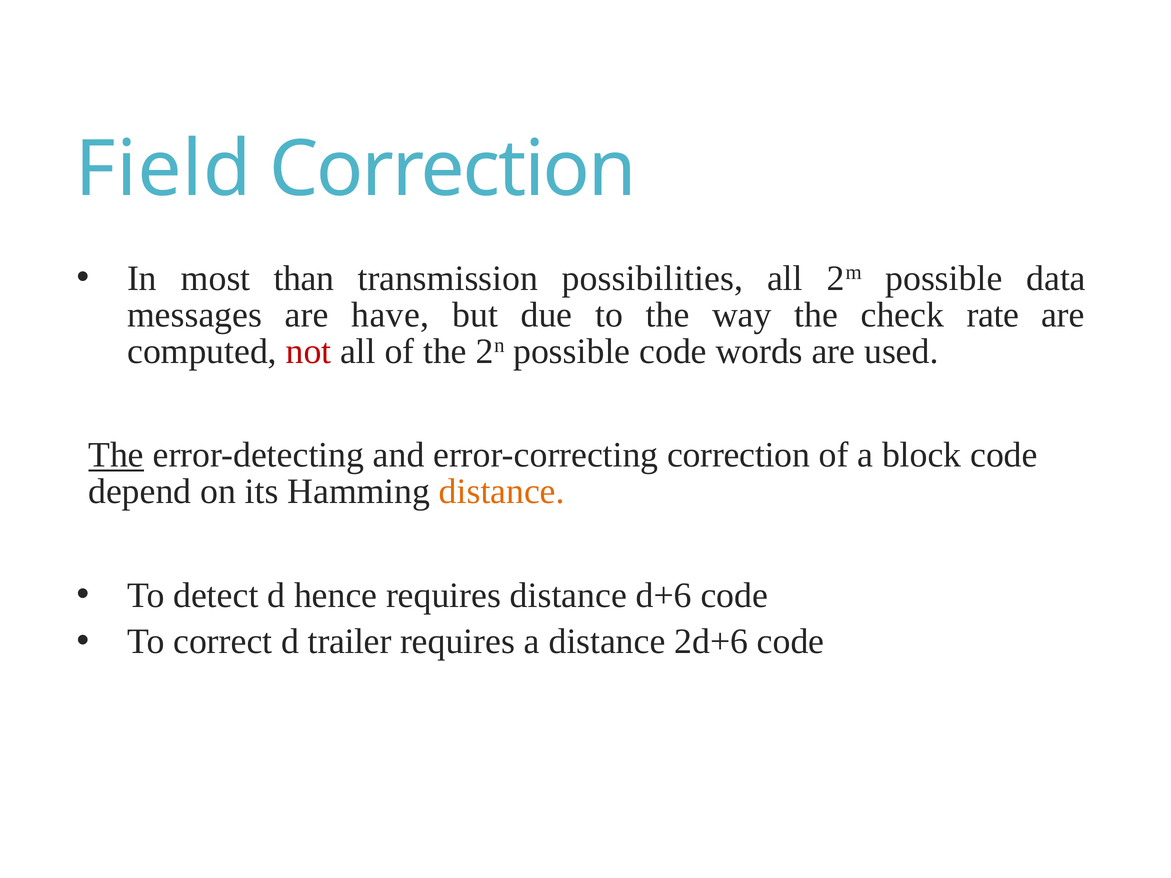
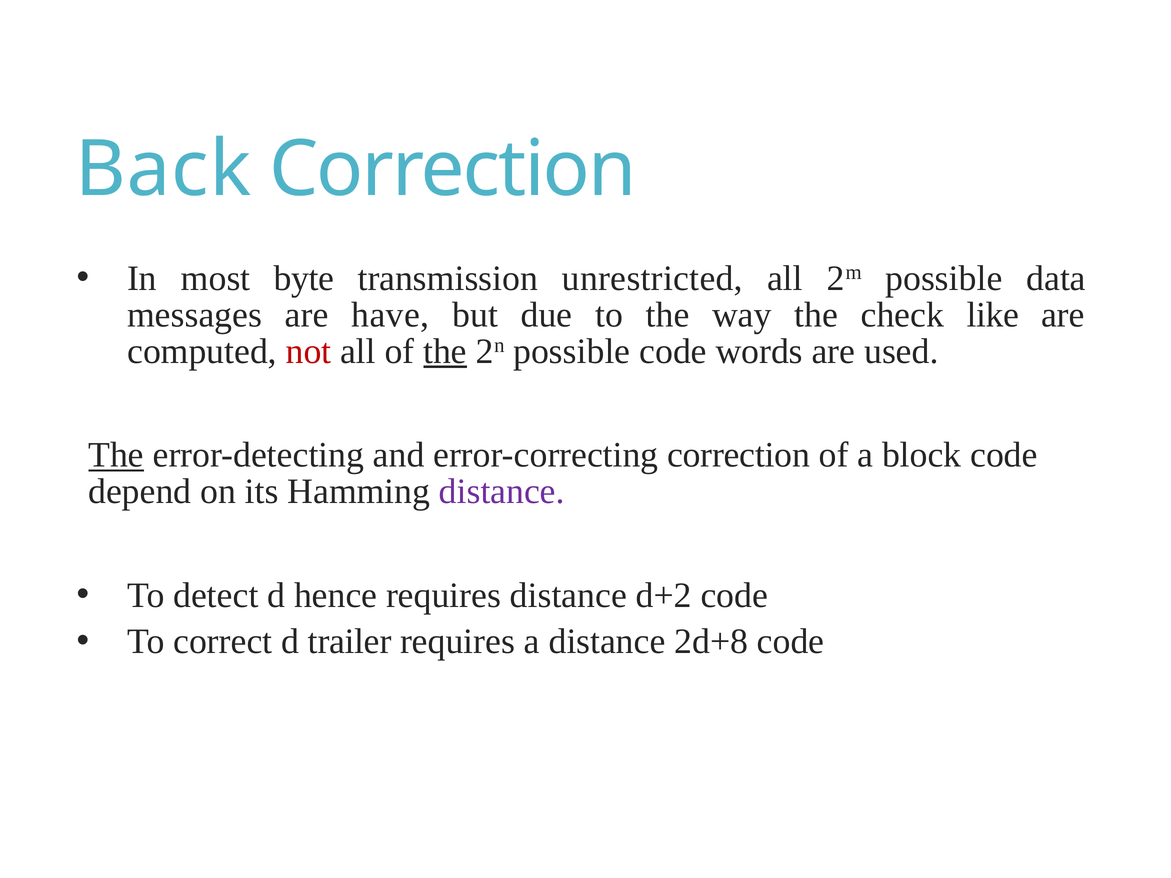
Field: Field -> Back
than: than -> byte
possibilities: possibilities -> unrestricted
rate: rate -> like
the at (445, 351) underline: none -> present
distance at (502, 492) colour: orange -> purple
d+6: d+6 -> d+2
2d+6: 2d+6 -> 2d+8
